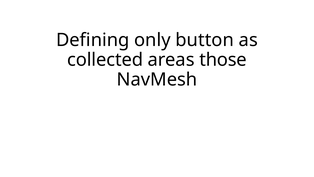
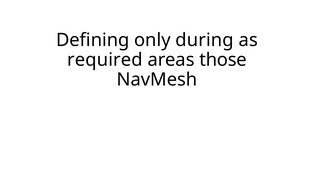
button: button -> during
collected: collected -> required
